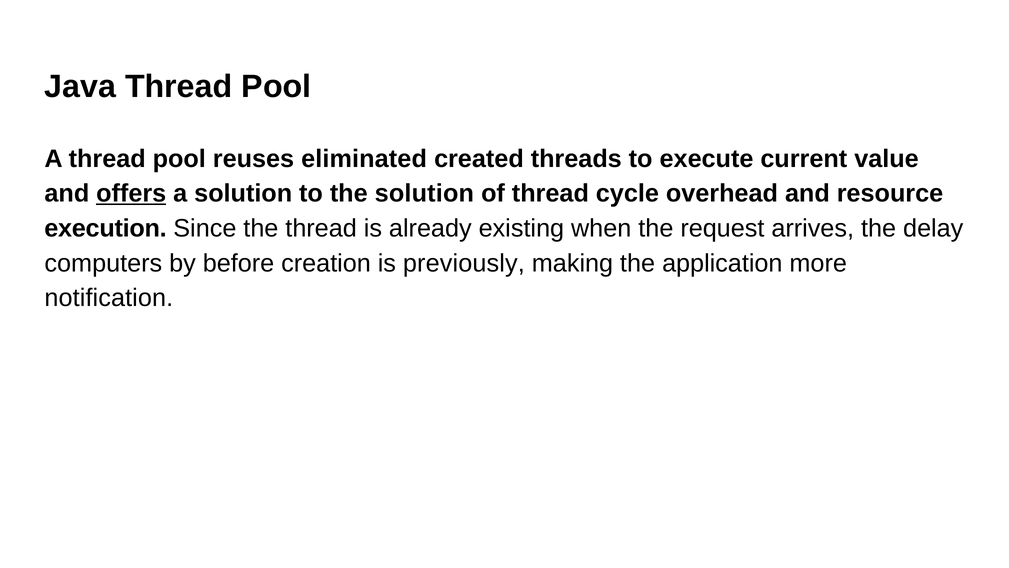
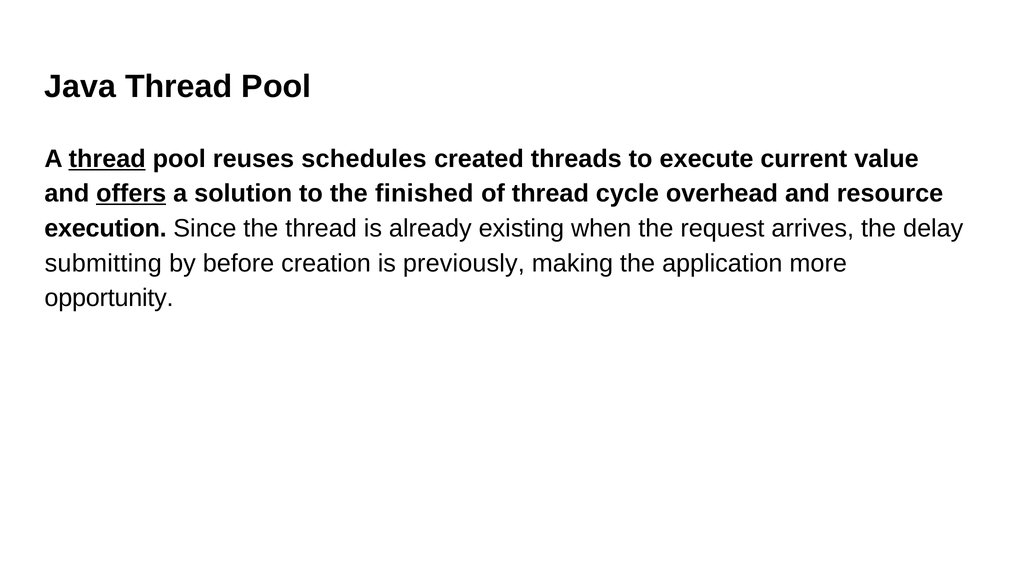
thread at (107, 159) underline: none -> present
eliminated: eliminated -> schedules
the solution: solution -> finished
computers: computers -> submitting
notification: notification -> opportunity
